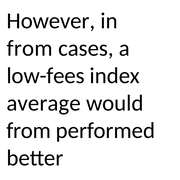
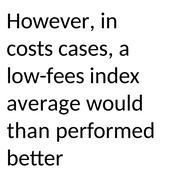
from at (30, 48): from -> costs
from at (29, 131): from -> than
